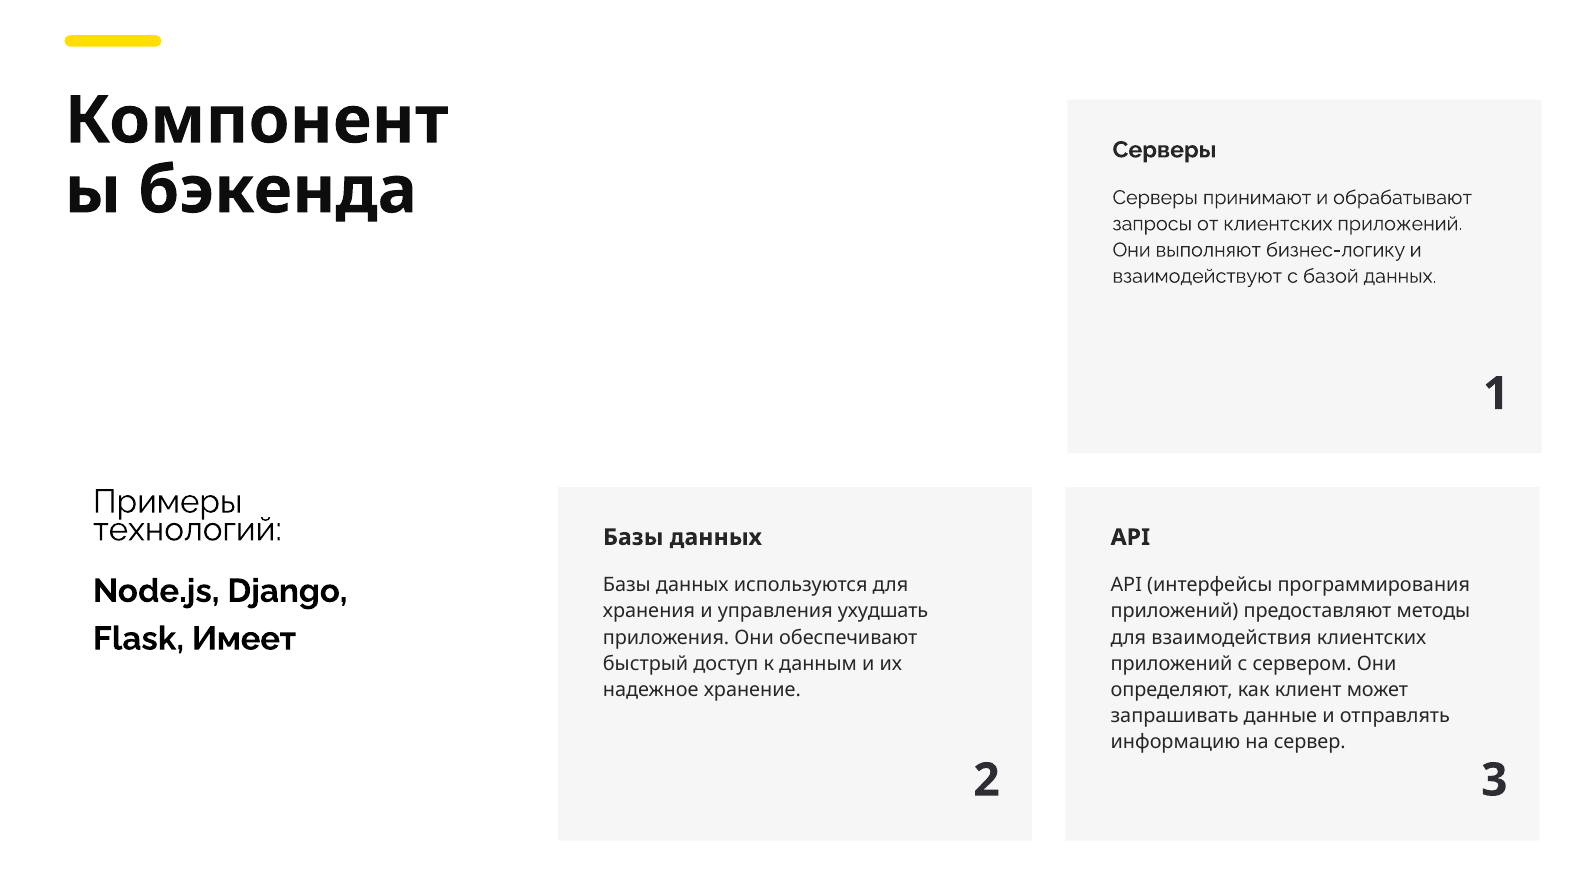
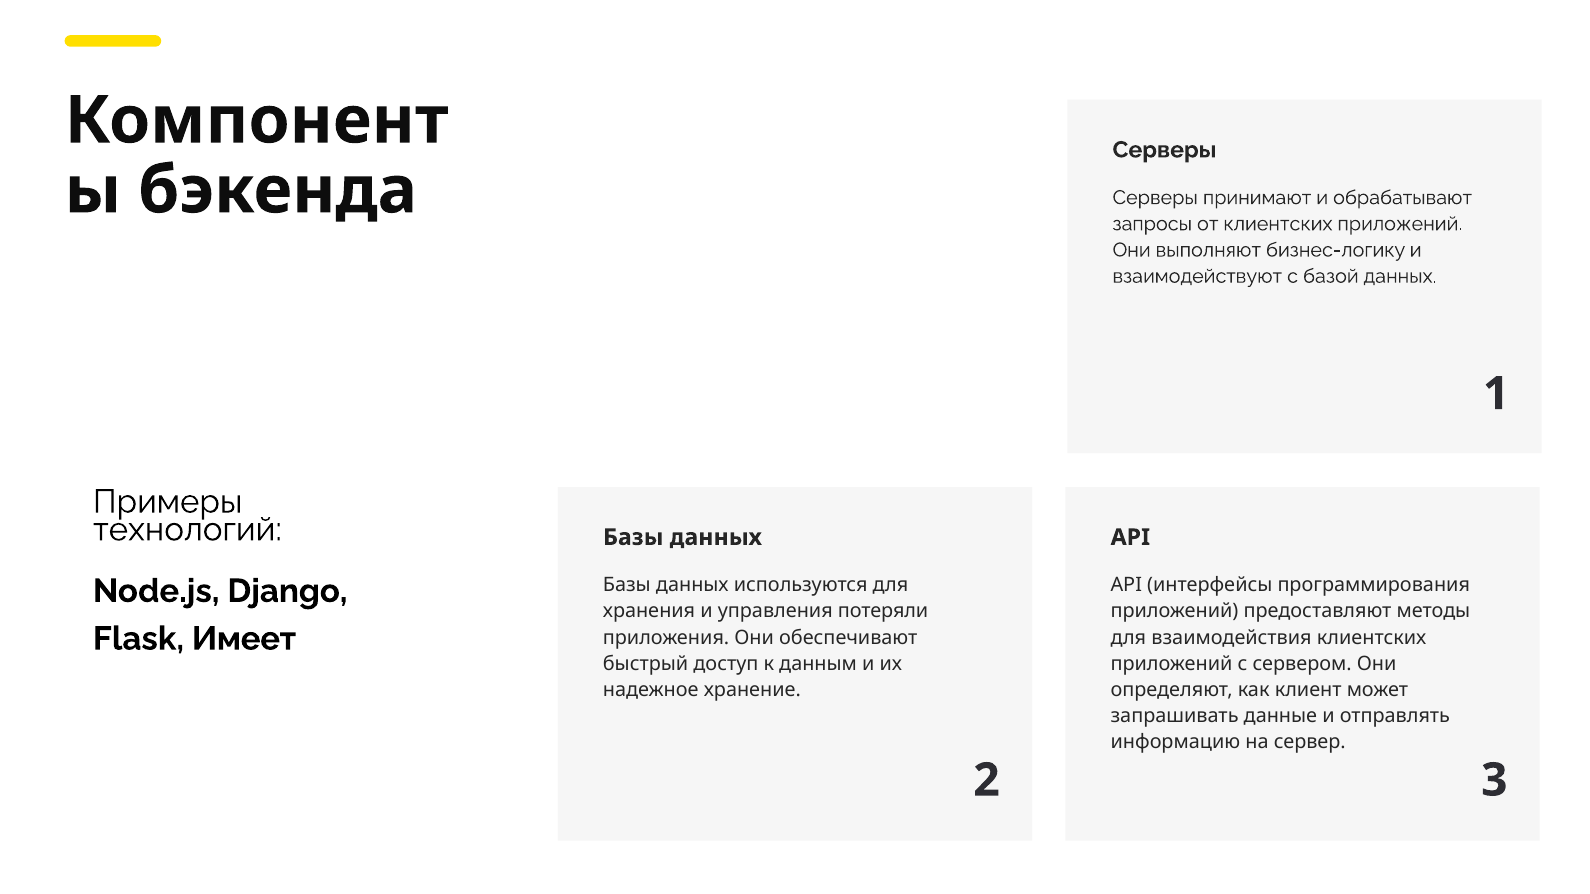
ухудшать: ухудшать -> потеряли
